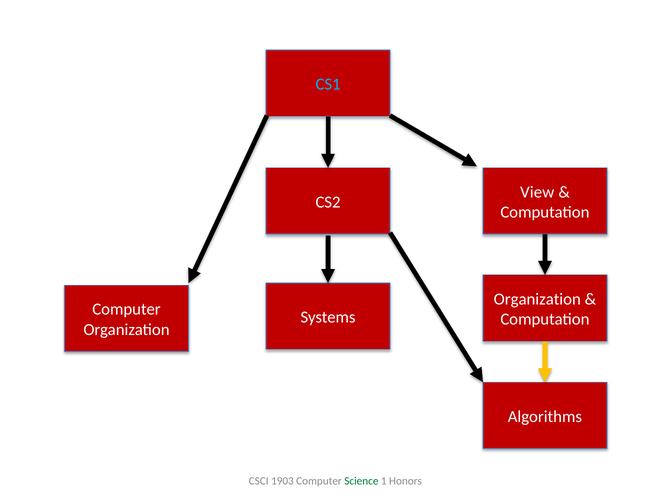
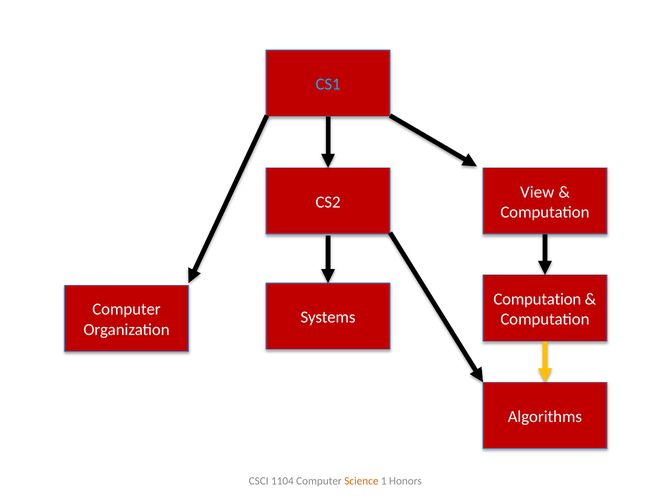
Organization at (537, 299): Organization -> Computation
1903: 1903 -> 1104
Science colour: green -> orange
